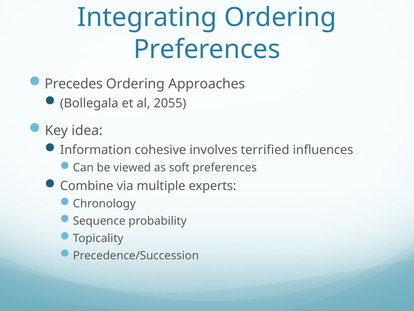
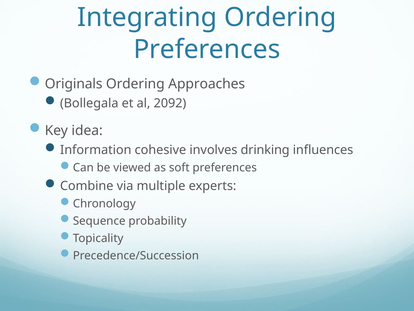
Precedes: Precedes -> Originals
2055: 2055 -> 2092
terrified: terrified -> drinking
